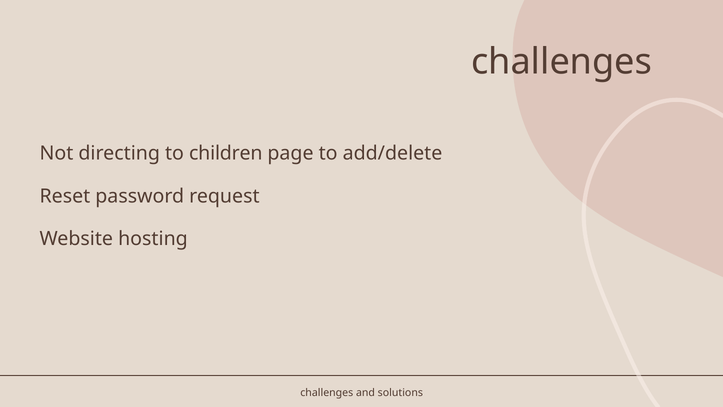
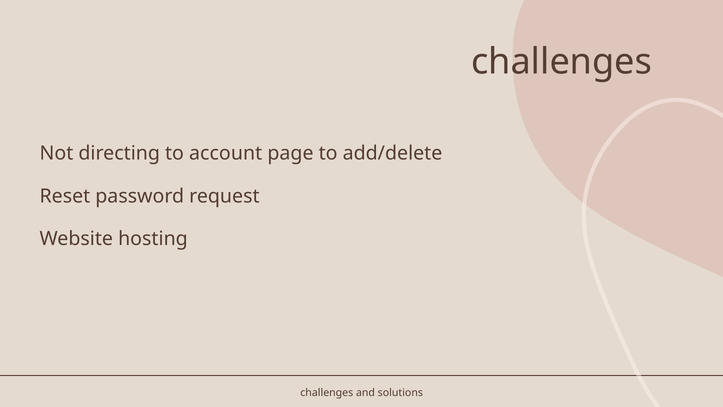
children: children -> account
